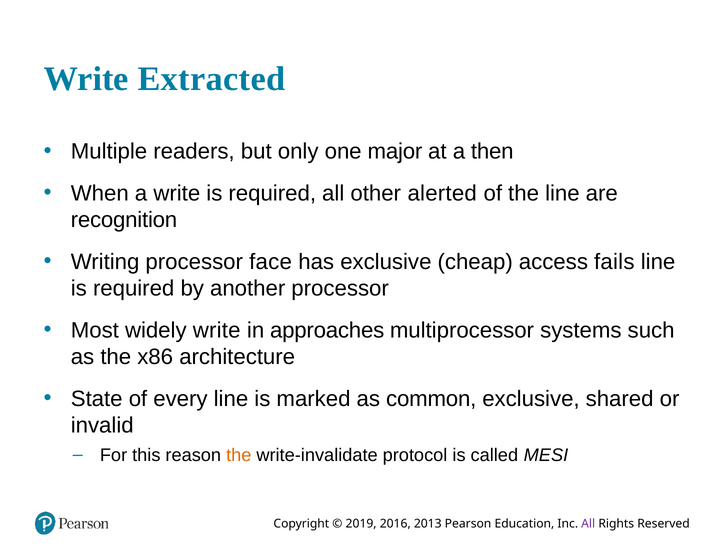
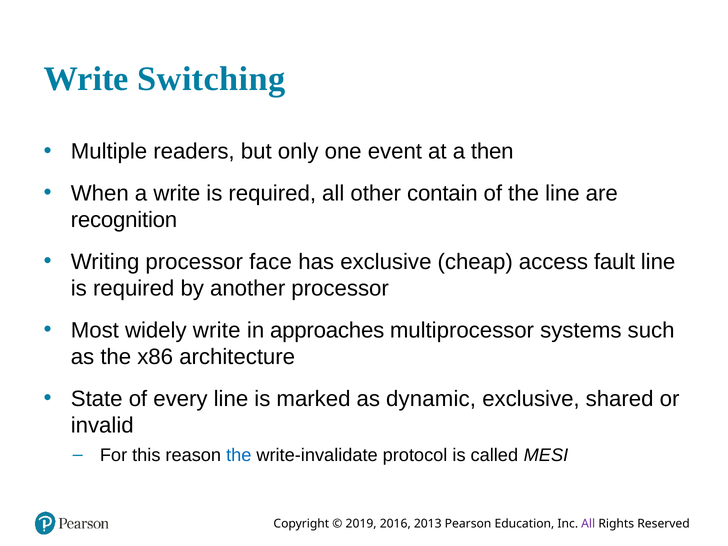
Extracted: Extracted -> Switching
major: major -> event
alerted: alerted -> contain
fails: fails -> fault
common: common -> dynamic
the at (239, 455) colour: orange -> blue
